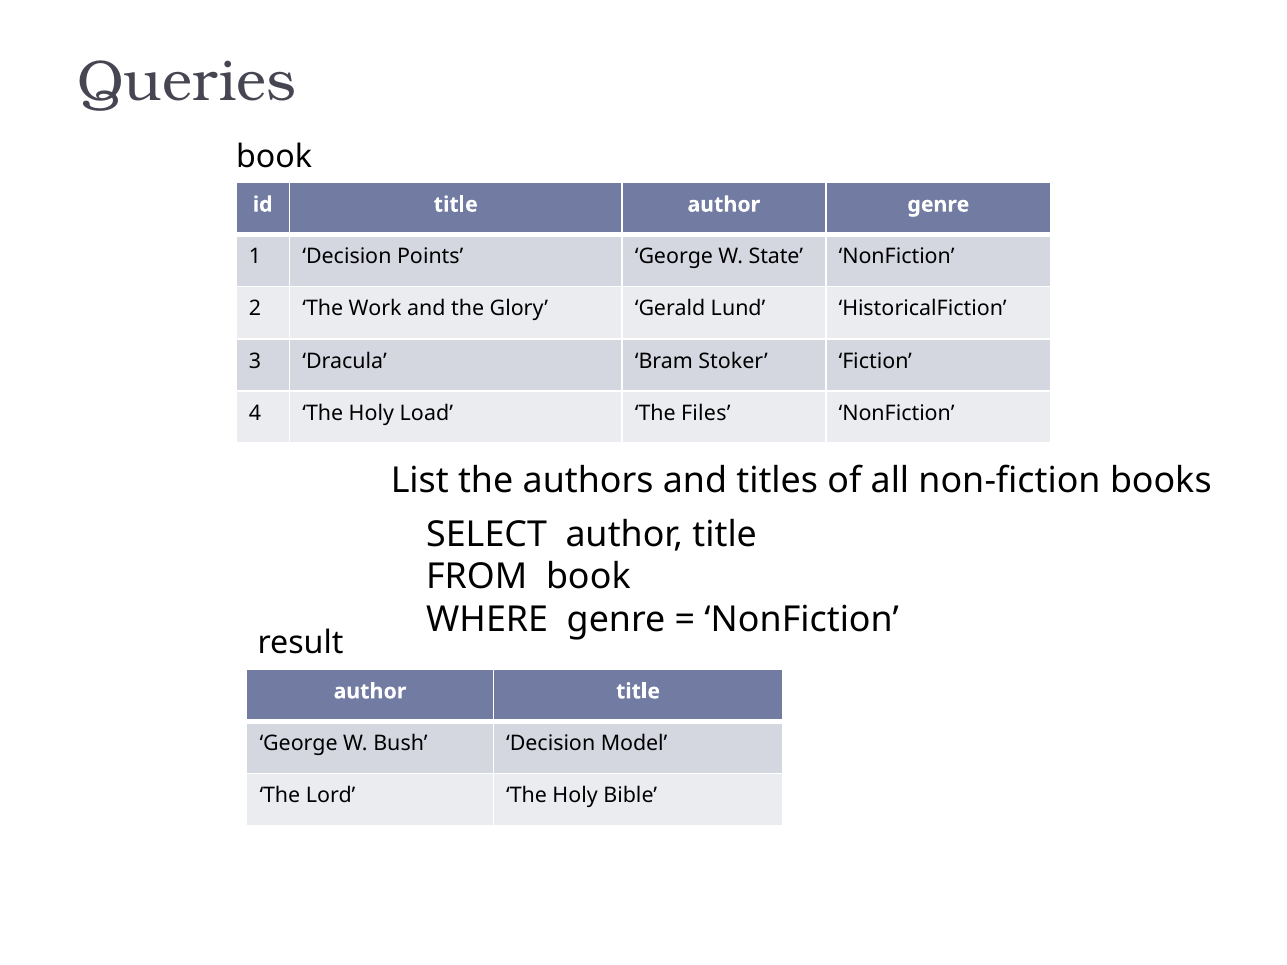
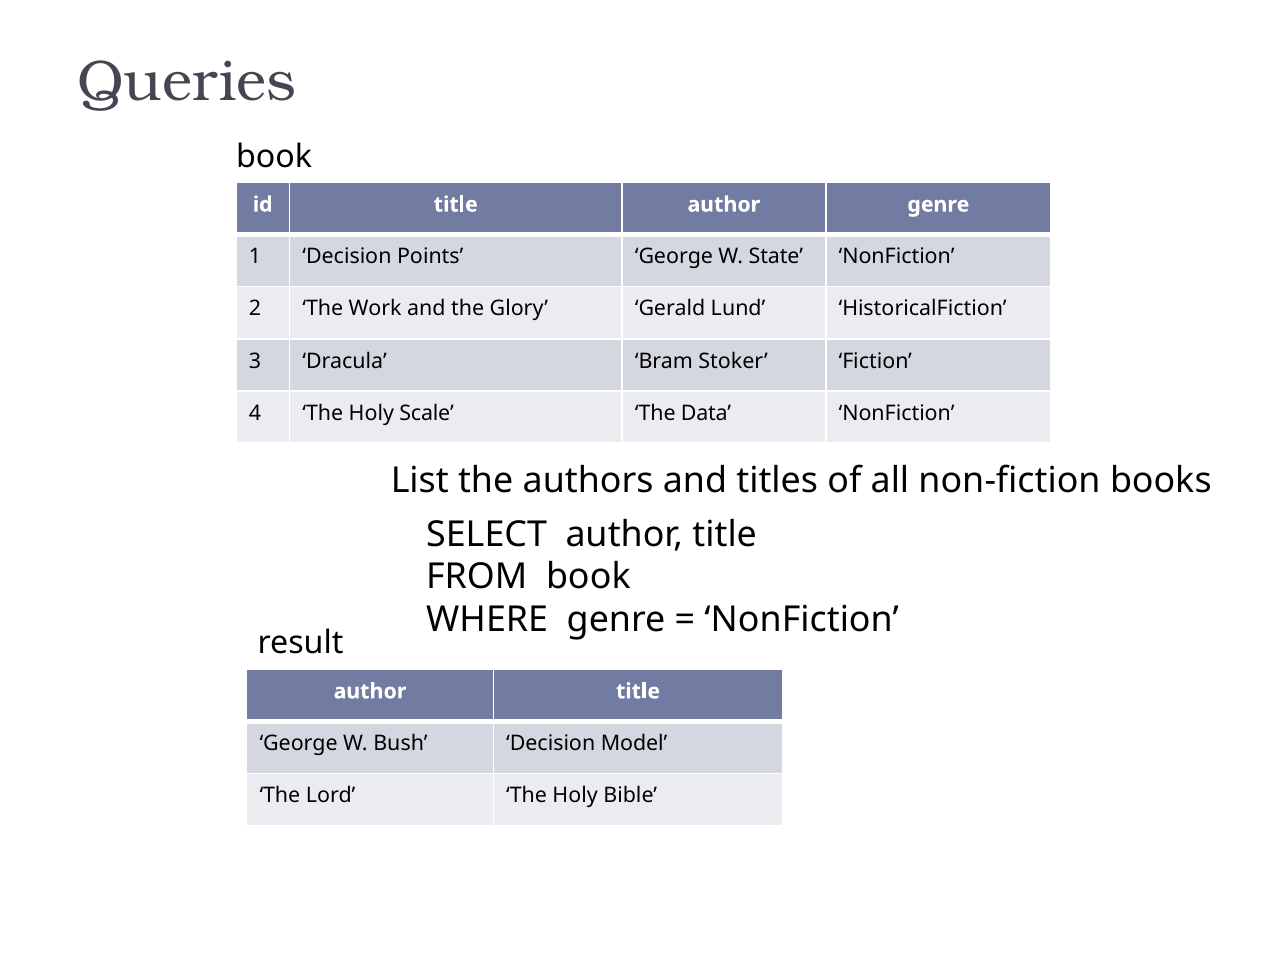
Load: Load -> Scale
Files: Files -> Data
